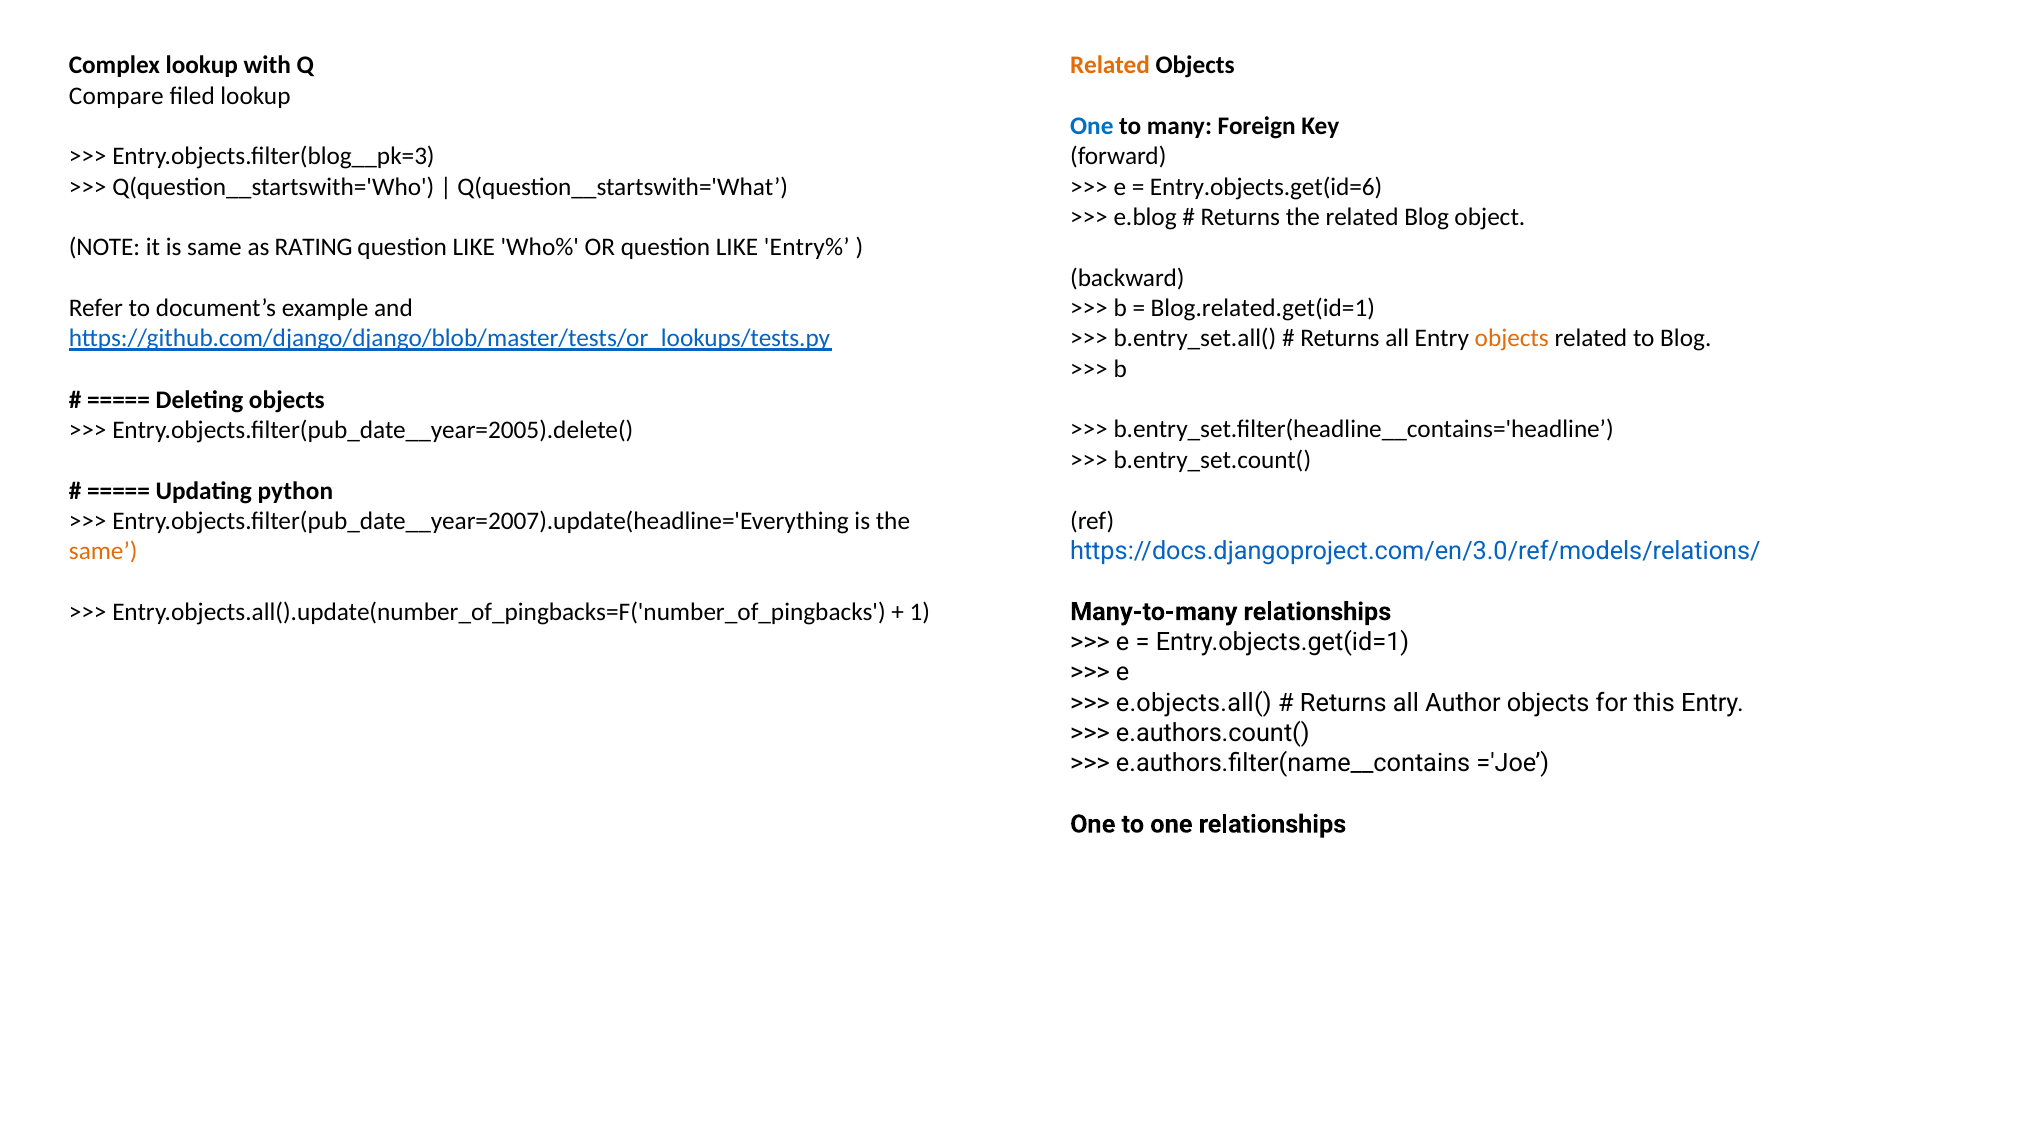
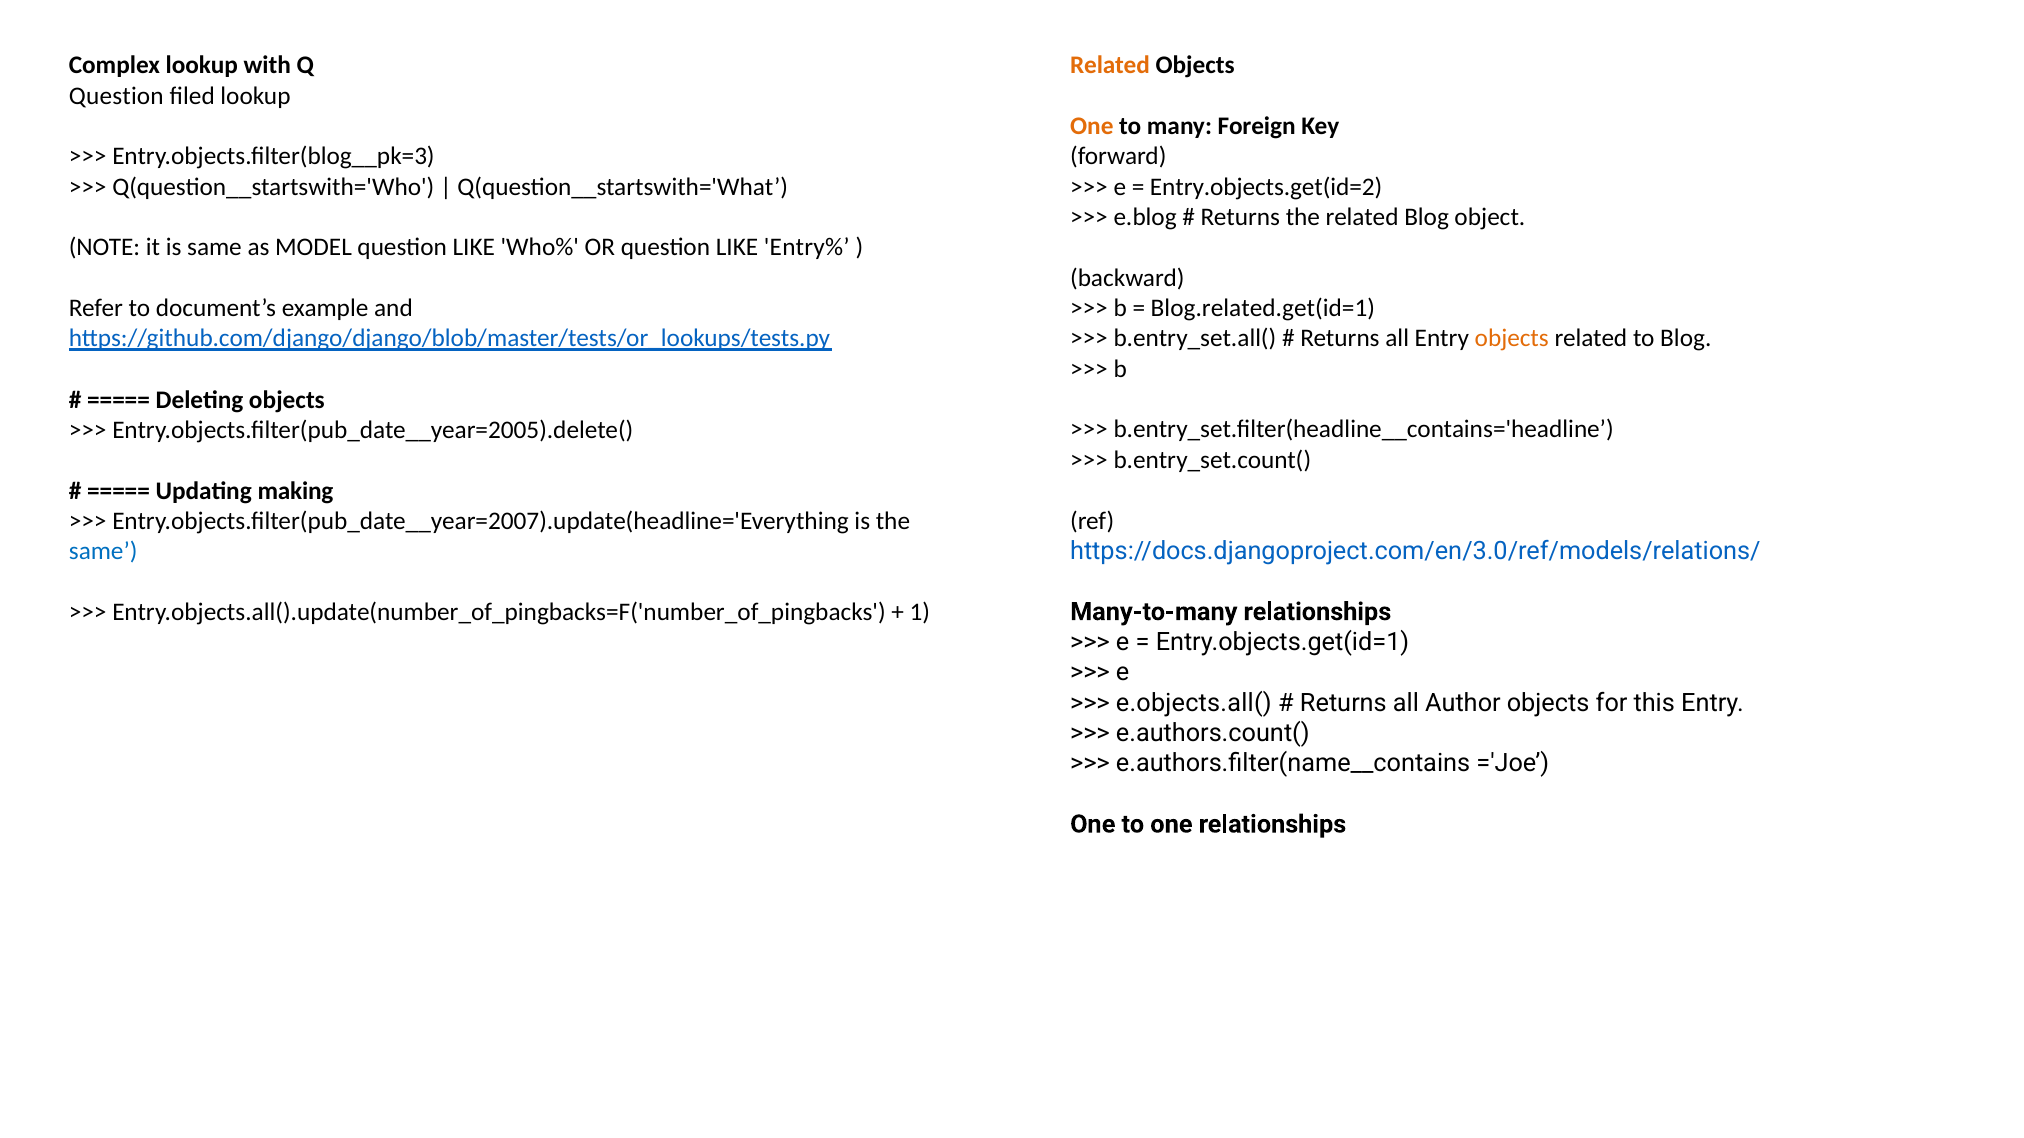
Compare at (116, 96): Compare -> Question
One at (1092, 126) colour: blue -> orange
Entry.objects.get(id=6: Entry.objects.get(id=6 -> Entry.objects.get(id=2
RATING: RATING -> MODEL
python: python -> making
same at (103, 552) colour: orange -> blue
